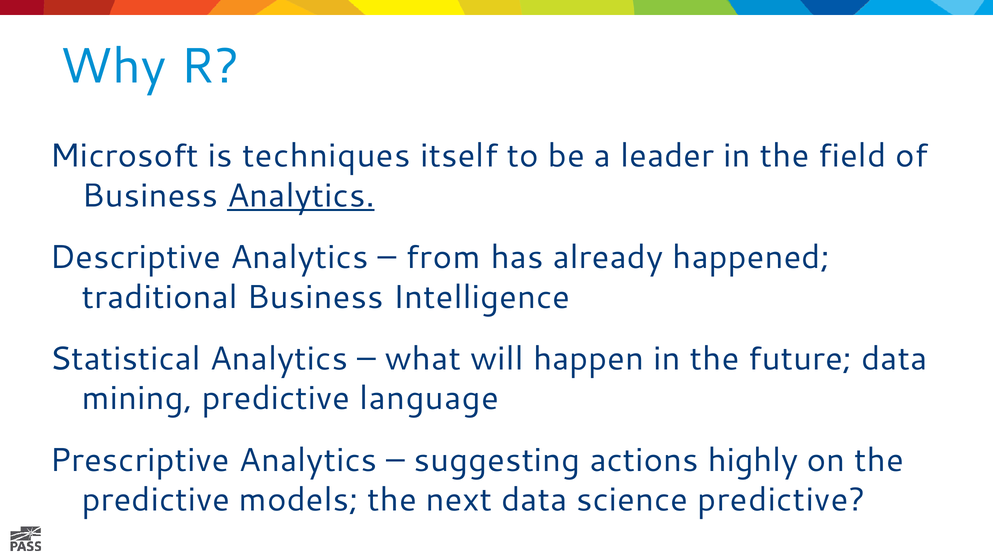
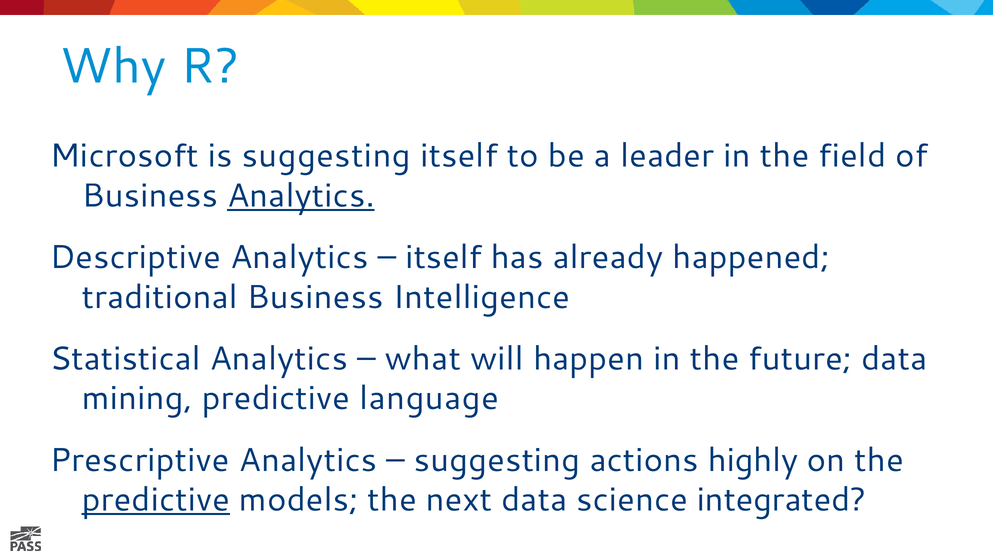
is techniques: techniques -> suggesting
from at (443, 258): from -> itself
predictive at (156, 500) underline: none -> present
science predictive: predictive -> integrated
